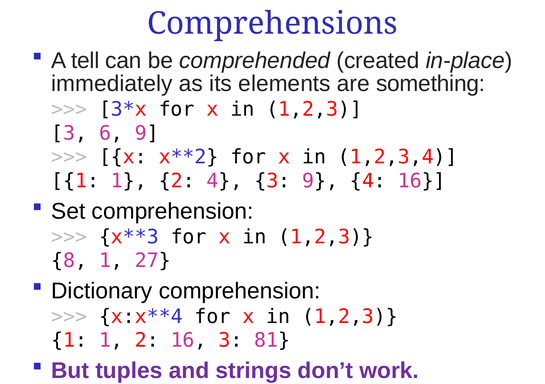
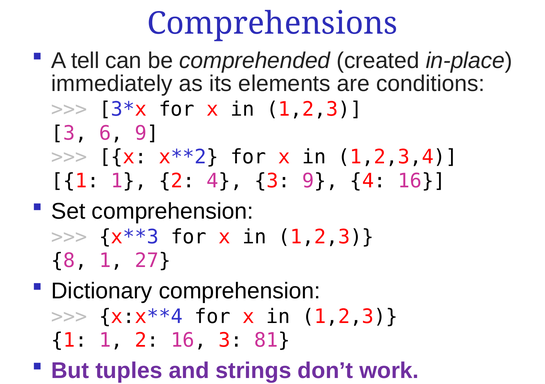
something: something -> conditions
